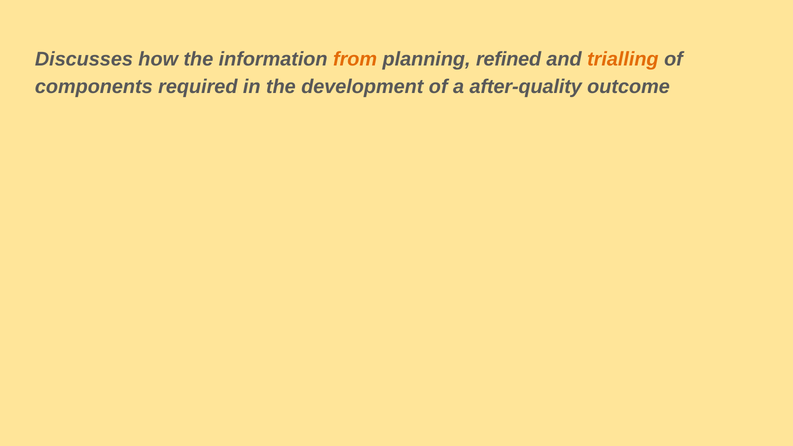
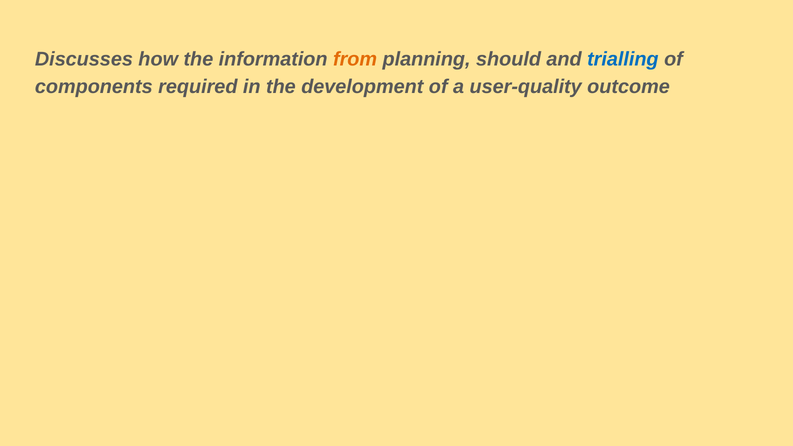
refined: refined -> should
trialling colour: orange -> blue
after-quality: after-quality -> user-quality
